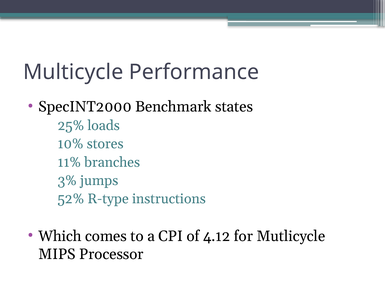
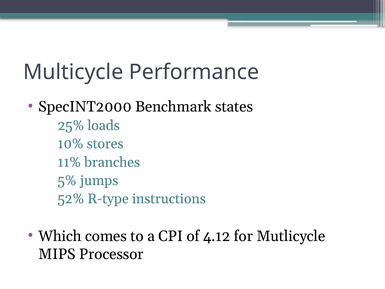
3%: 3% -> 5%
